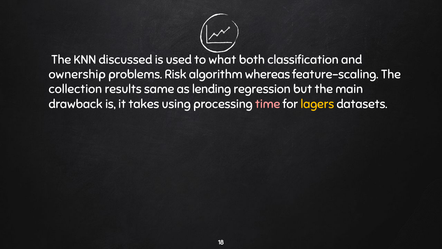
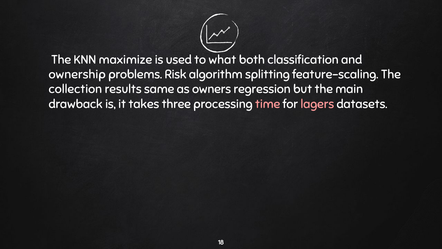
discussed: discussed -> maximize
whereas: whereas -> splitting
lending: lending -> owners
using: using -> three
lagers colour: yellow -> pink
